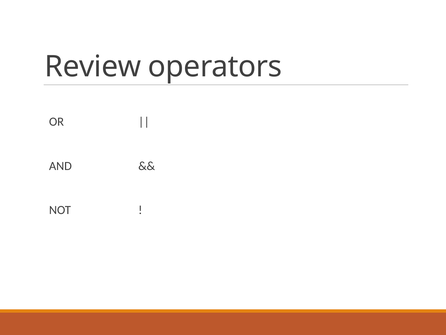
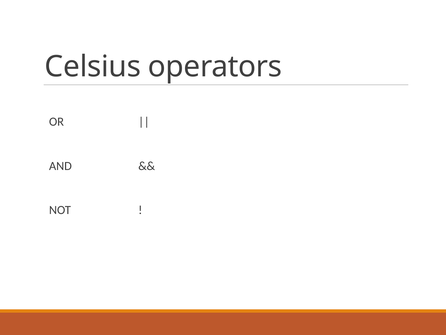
Review: Review -> Celsius
